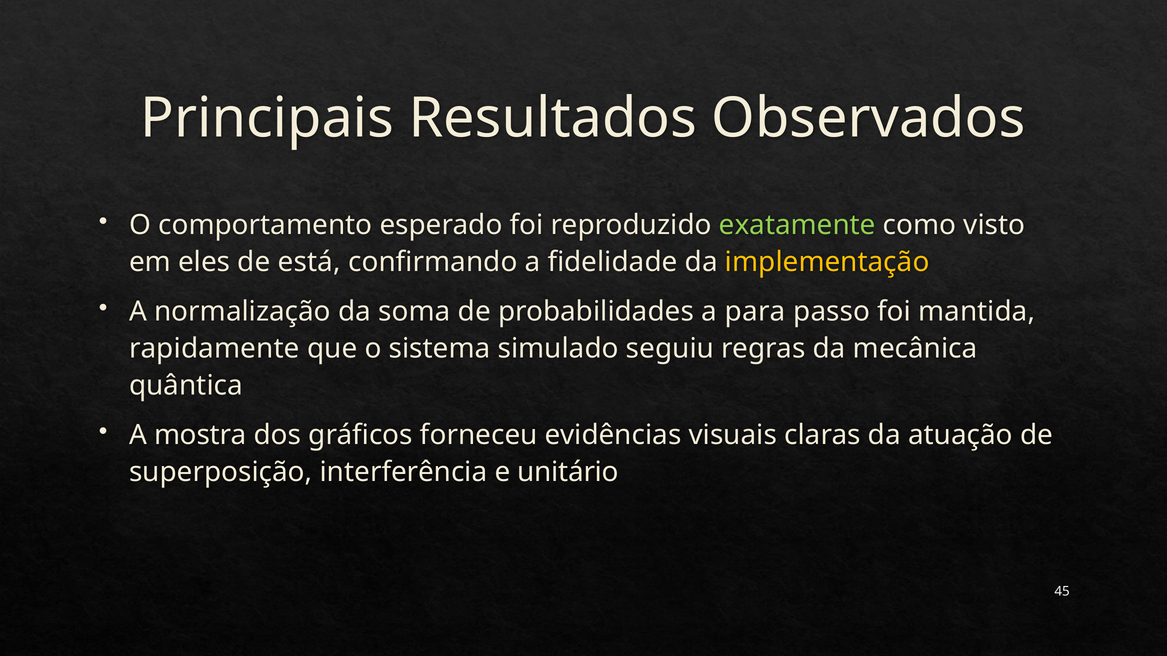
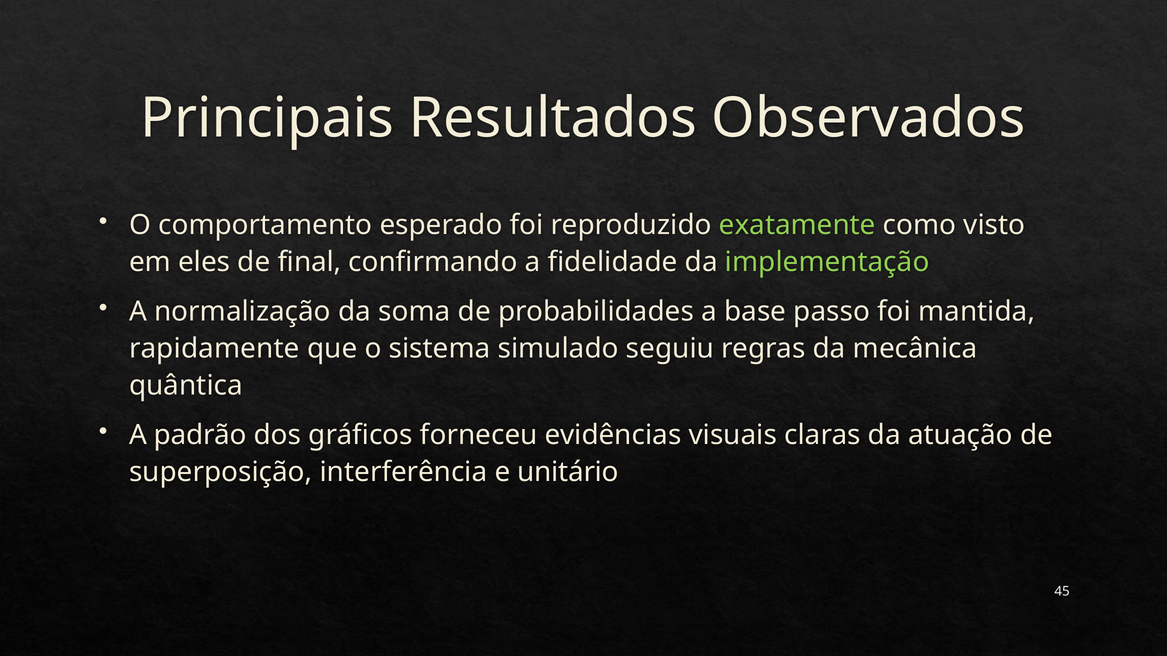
está: está -> final
implementação colour: yellow -> light green
para: para -> base
mostra: mostra -> padrão
